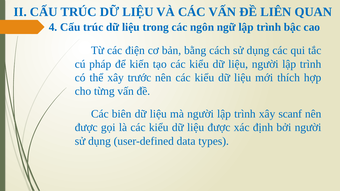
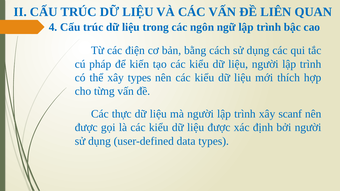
xây trước: trước -> types
biên: biên -> thực
